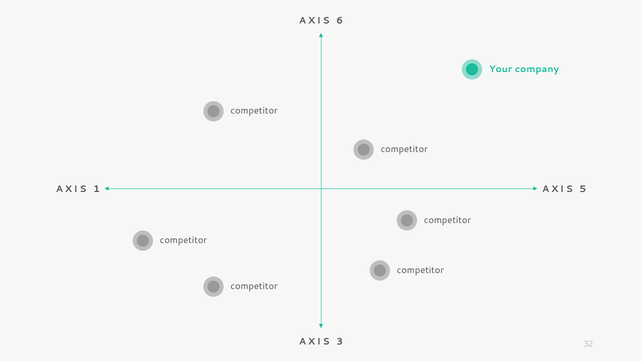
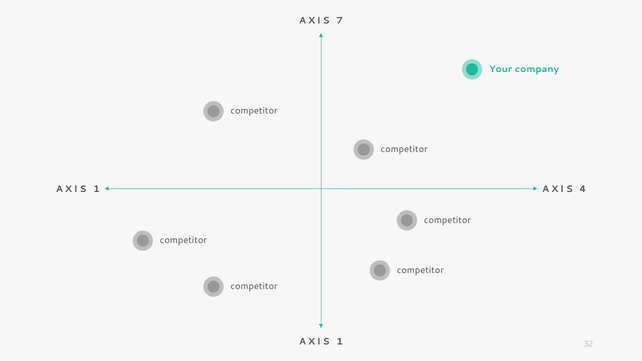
6: 6 -> 7
5: 5 -> 4
3 at (340, 342): 3 -> 1
